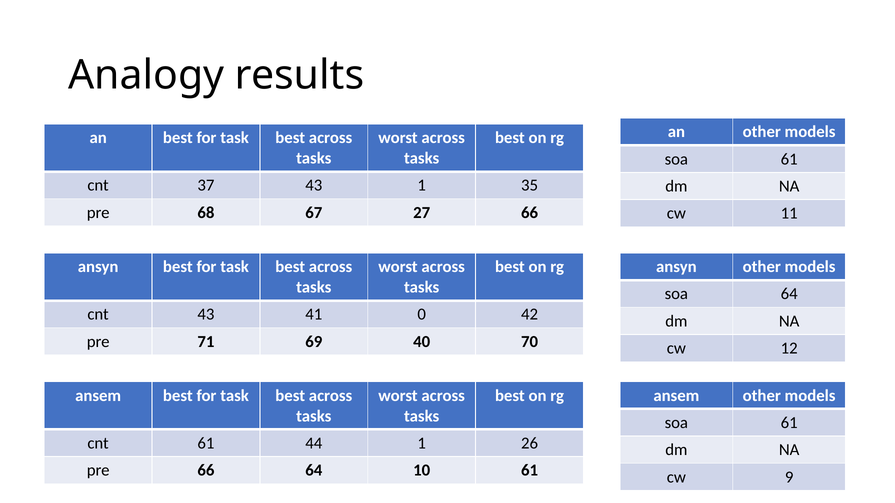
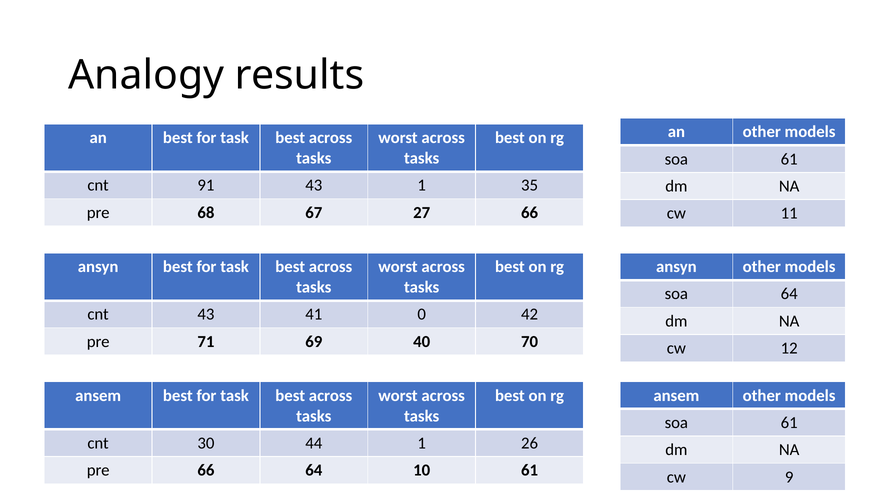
37: 37 -> 91
cnt 61: 61 -> 30
